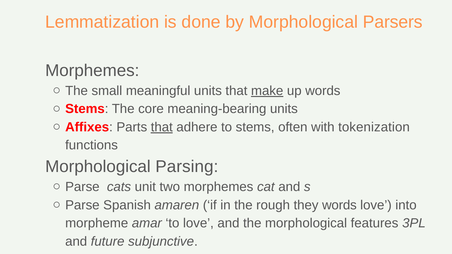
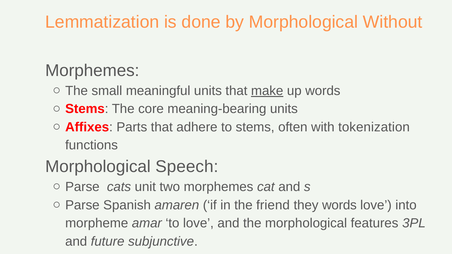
Parsers: Parsers -> Without
that at (162, 127) underline: present -> none
Parsing: Parsing -> Speech
rough: rough -> friend
